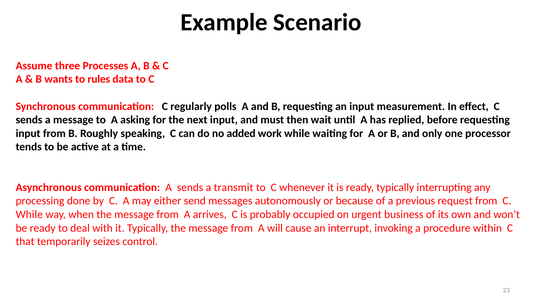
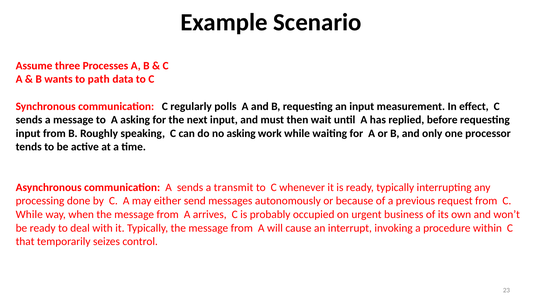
rules: rules -> path
no added: added -> asking
